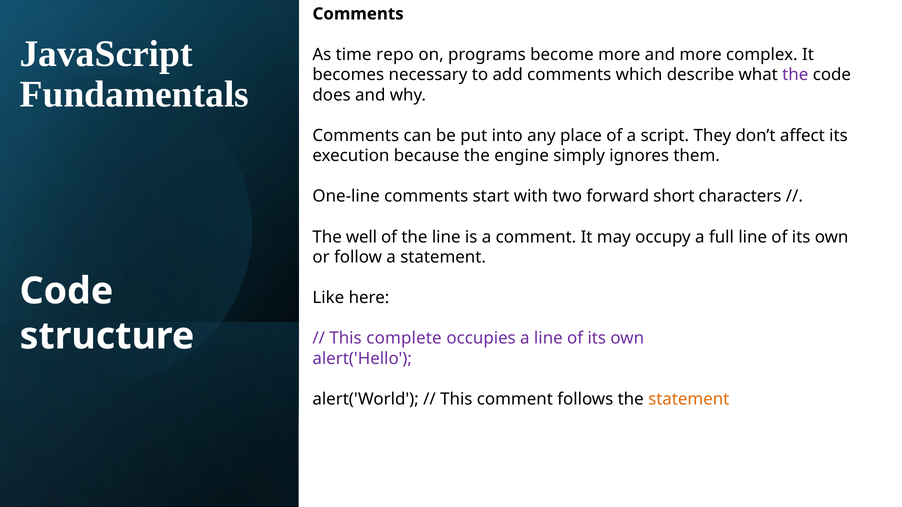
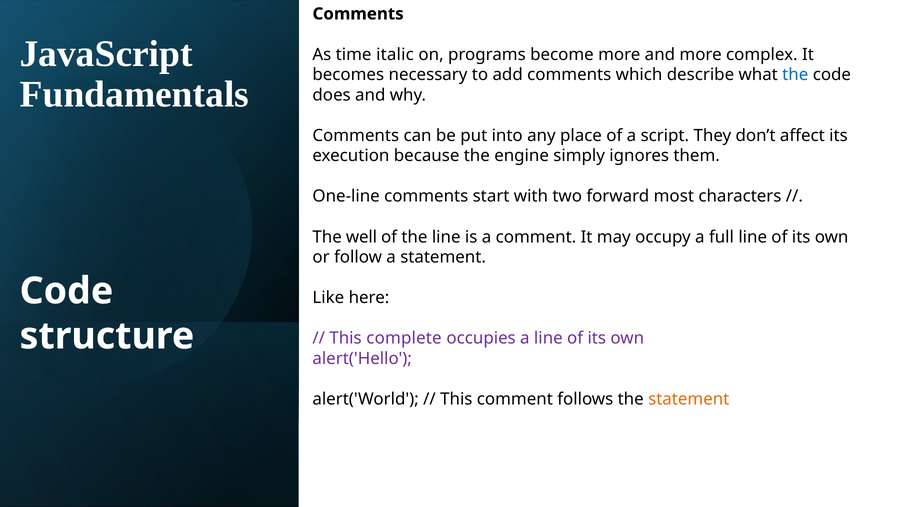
repo: repo -> italic
the at (795, 75) colour: purple -> blue
short: short -> most
